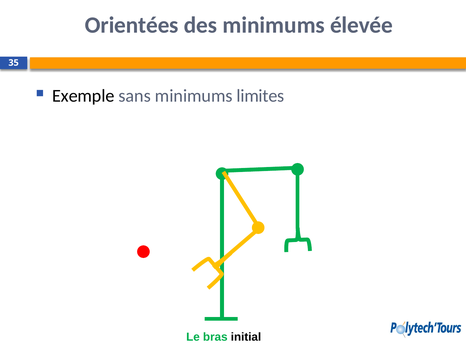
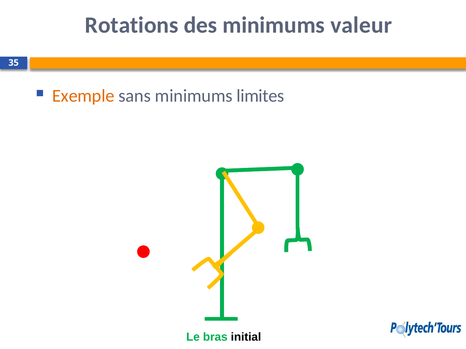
Orientées: Orientées -> Rotations
élevée: élevée -> valeur
Exemple colour: black -> orange
